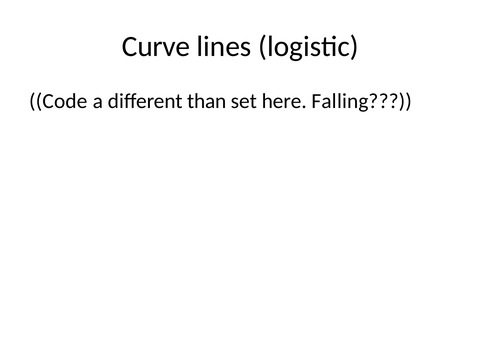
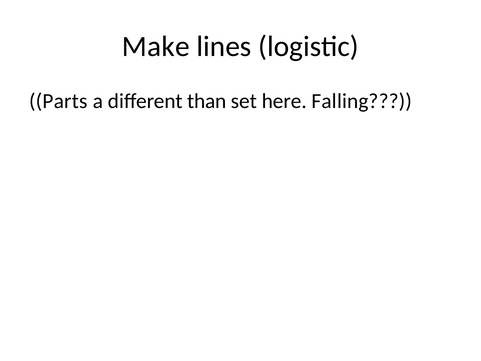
Curve: Curve -> Make
Code: Code -> Parts
